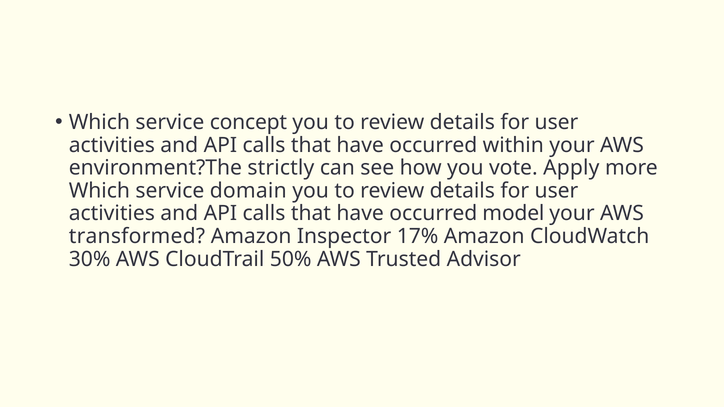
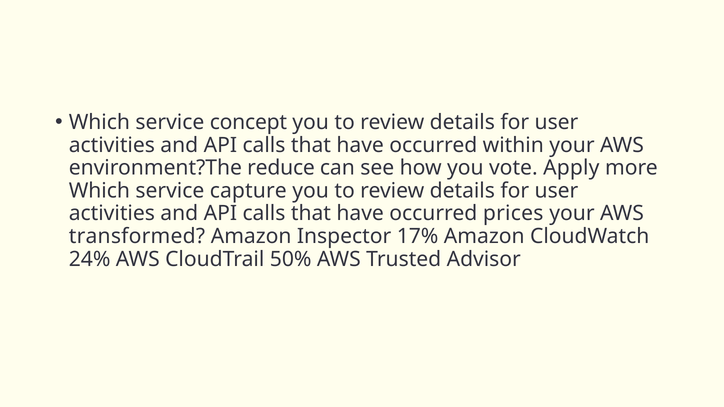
strictly: strictly -> reduce
domain: domain -> capture
model: model -> prices
30%: 30% -> 24%
